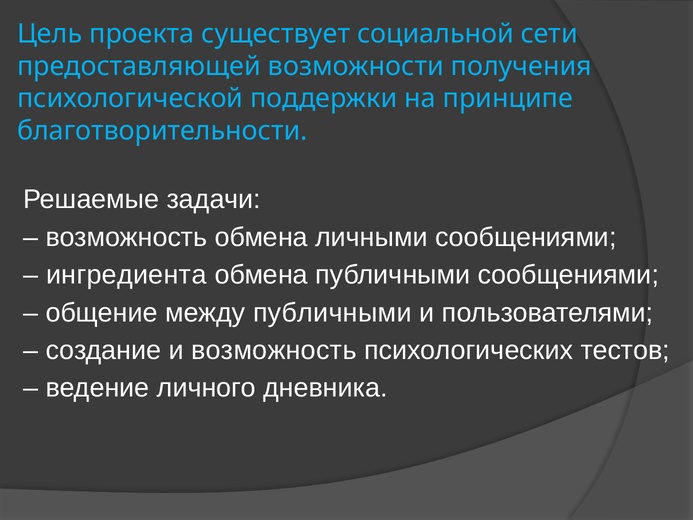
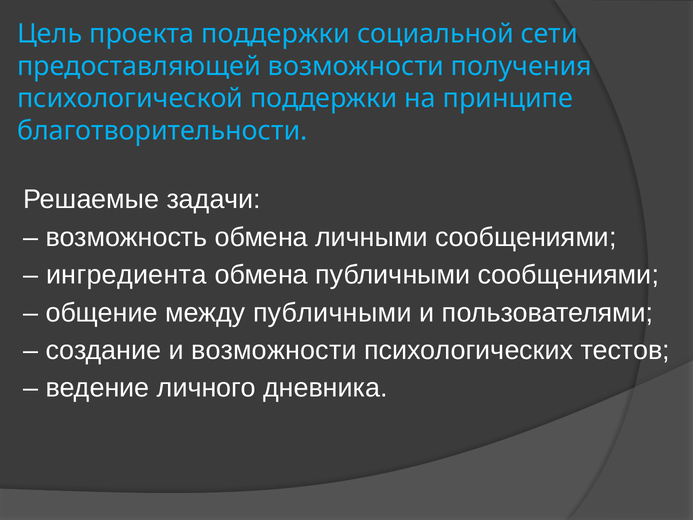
проекта существует: существует -> поддержки
и возможность: возможность -> возможности
